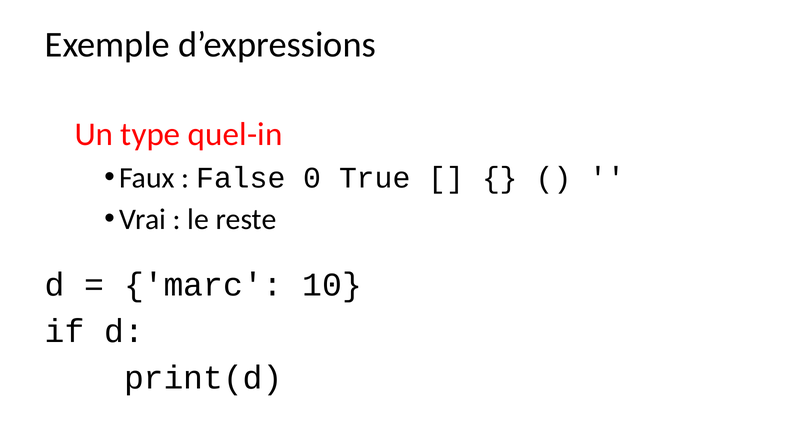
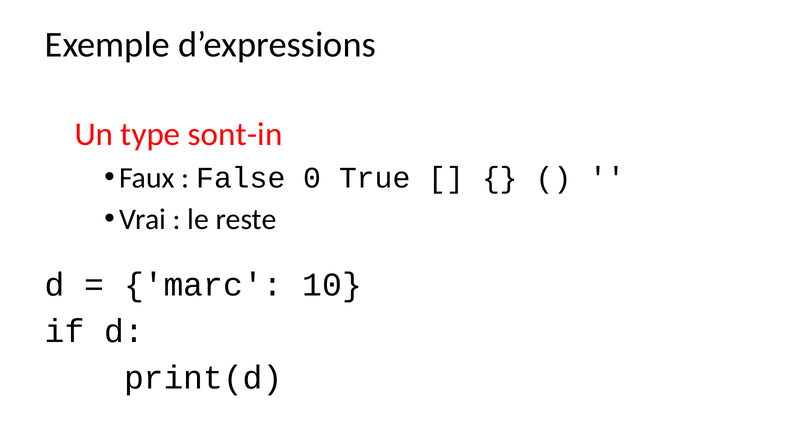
quel-in: quel-in -> sont-in
